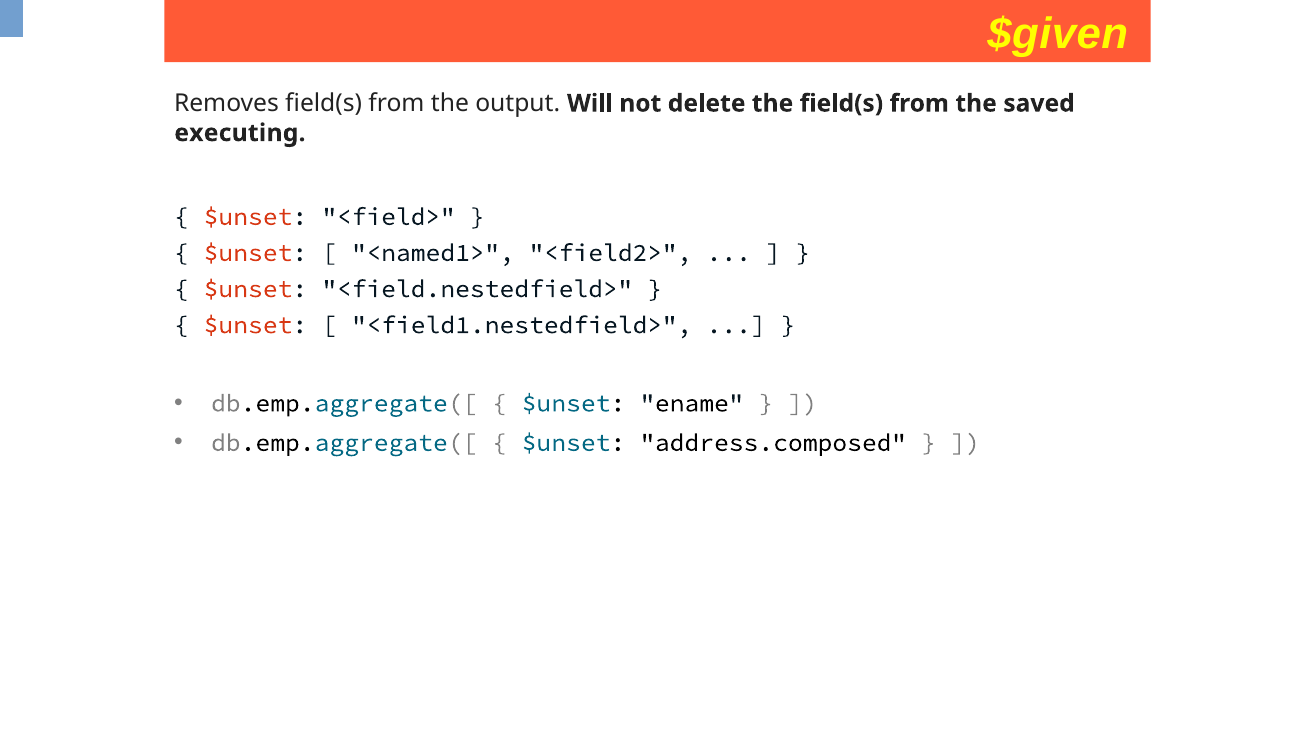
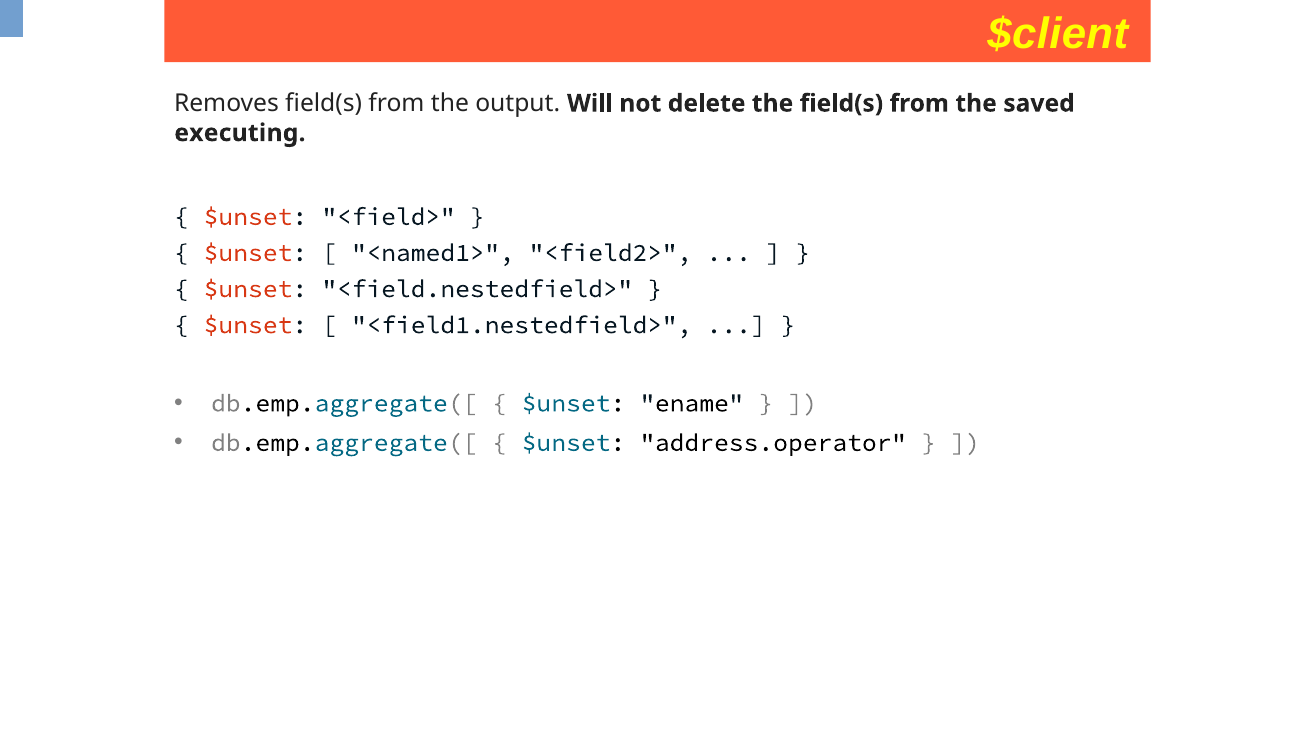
$given: $given -> $client
address.composed: address.composed -> address.operator
